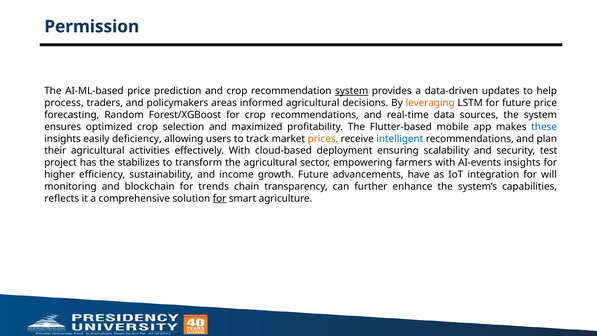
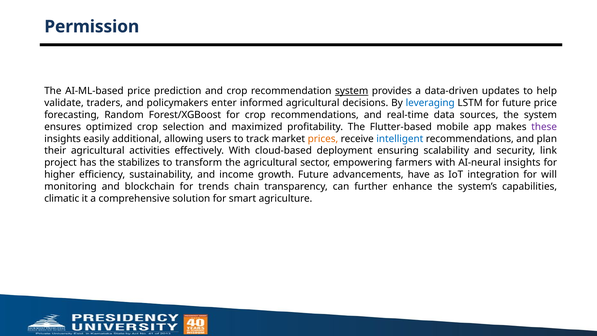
process: process -> validate
areas: areas -> enter
leveraging colour: orange -> blue
these colour: blue -> purple
deficiency: deficiency -> additional
test: test -> link
AI-events: AI-events -> AI-neural
reflects: reflects -> climatic
for at (220, 198) underline: present -> none
